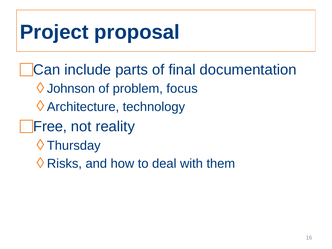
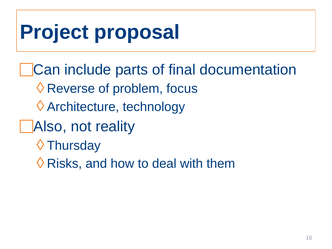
Johnson: Johnson -> Reverse
Free: Free -> Also
